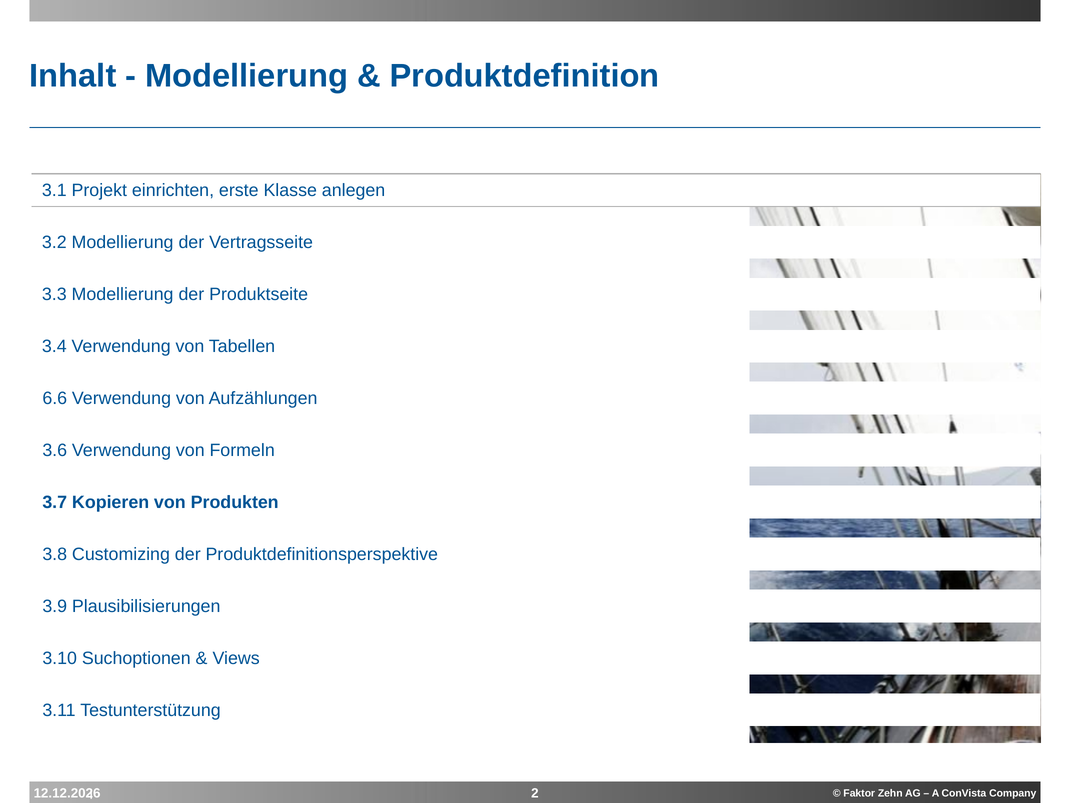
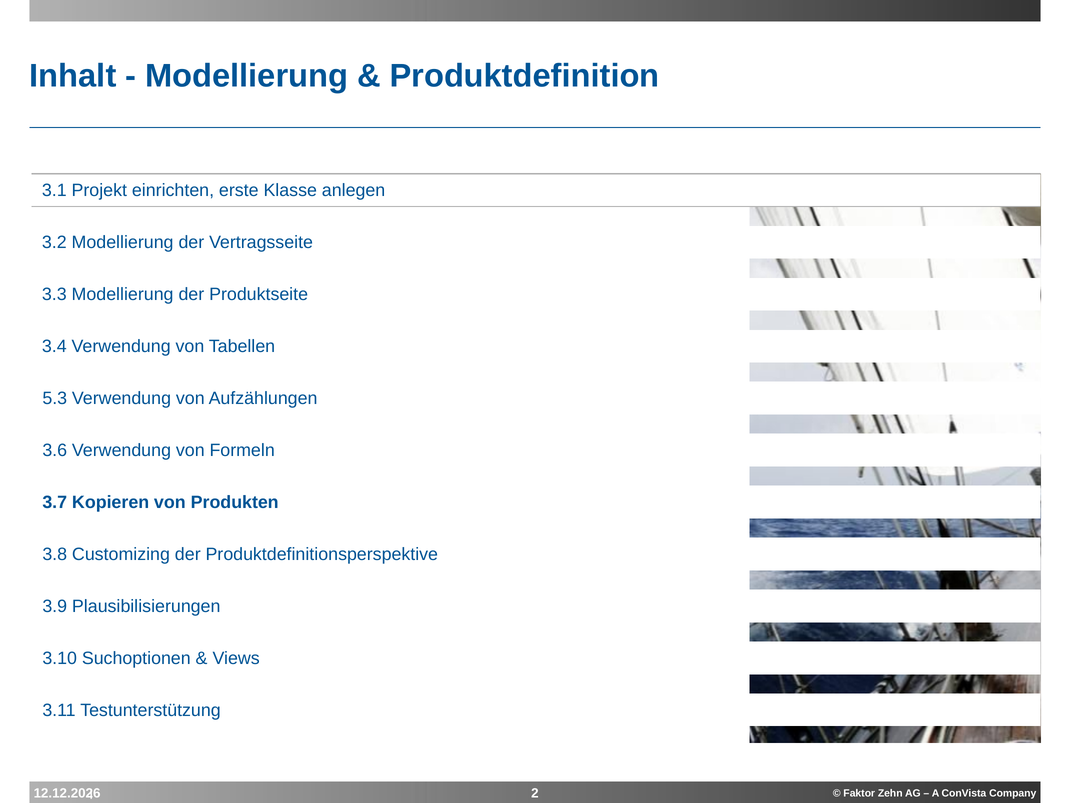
6.6: 6.6 -> 5.3
